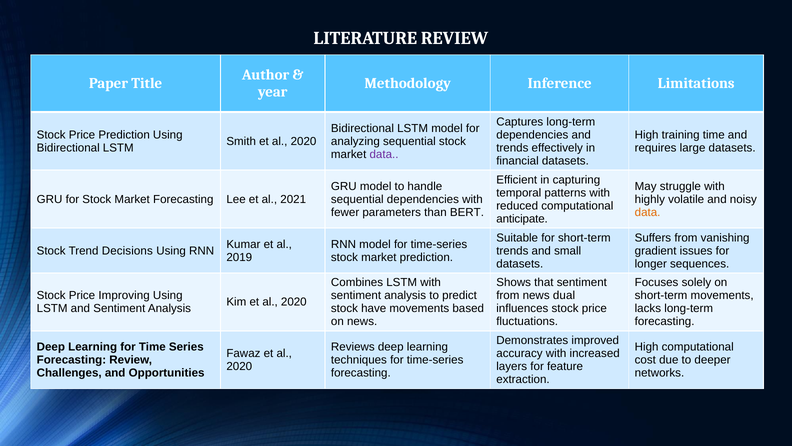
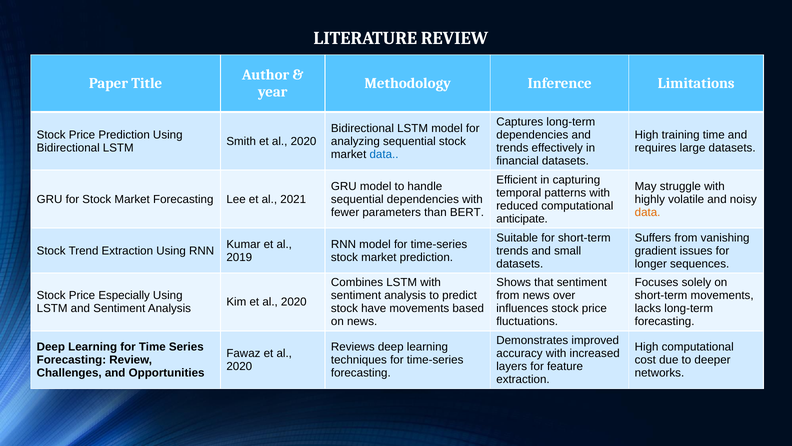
data at (384, 154) colour: purple -> blue
Trend Decisions: Decisions -> Extraction
Improving: Improving -> Especially
dual: dual -> over
